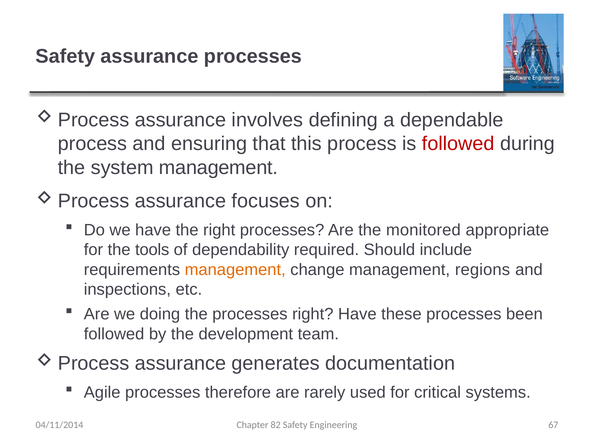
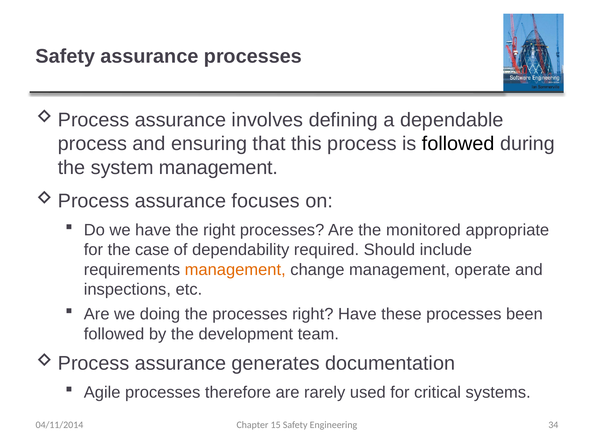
followed at (458, 144) colour: red -> black
tools: tools -> case
regions: regions -> operate
82: 82 -> 15
67: 67 -> 34
